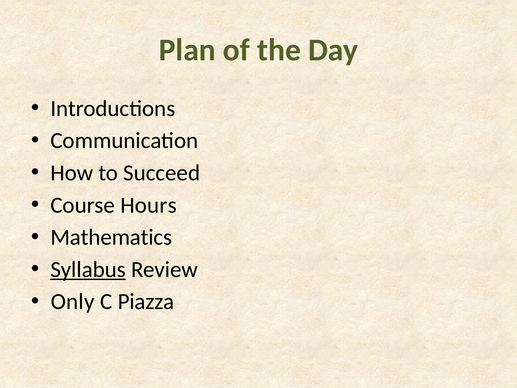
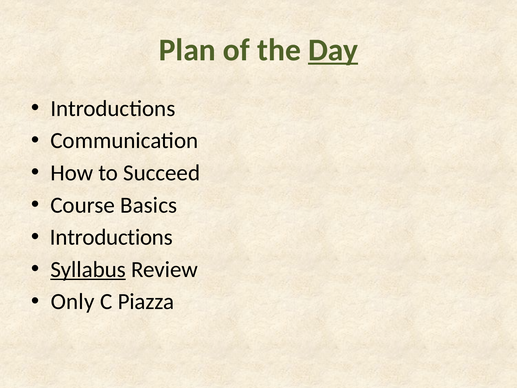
Day underline: none -> present
Hours: Hours -> Basics
Mathematics at (111, 237): Mathematics -> Introductions
